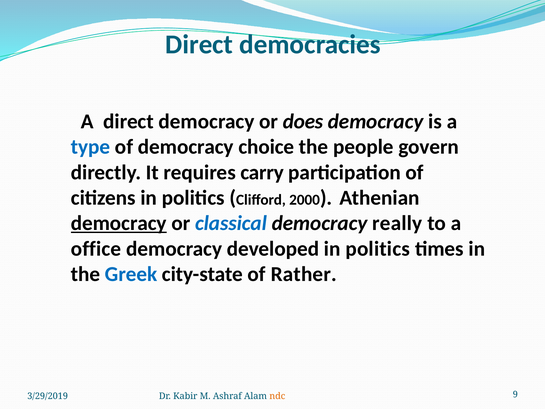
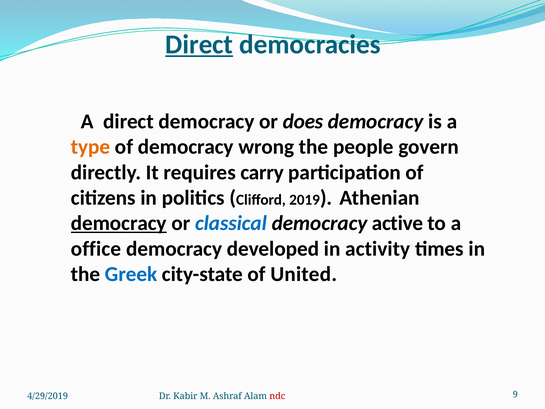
Direct at (199, 45) underline: none -> present
type colour: blue -> orange
choice: choice -> wrong
2000: 2000 -> 2019
really: really -> active
developed in politics: politics -> activity
Rather: Rather -> United
3/29/2019: 3/29/2019 -> 4/29/2019
ndc colour: orange -> red
